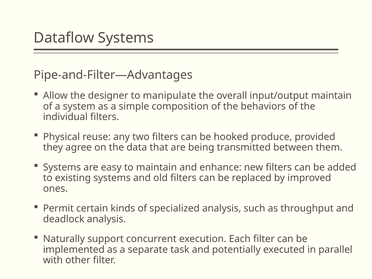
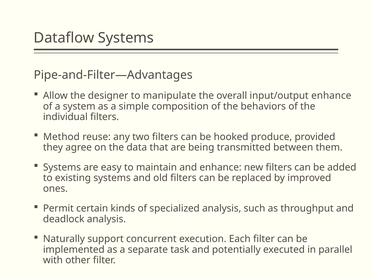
input/output maintain: maintain -> enhance
Physical: Physical -> Method
